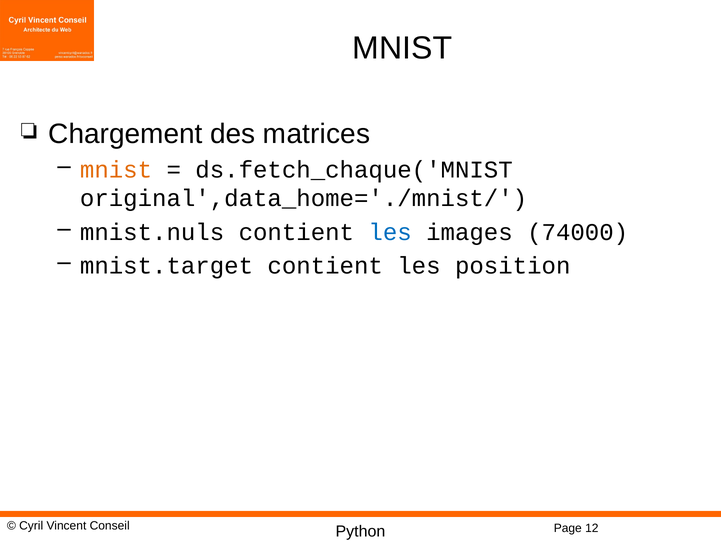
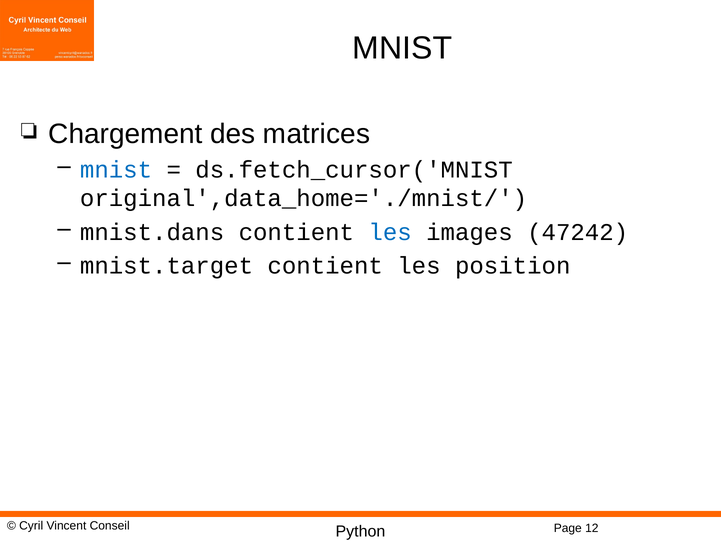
mnist at (116, 170) colour: orange -> blue
ds.fetch_chaque('MNIST: ds.fetch_chaque('MNIST -> ds.fetch_cursor('MNIST
mnist.nuls: mnist.nuls -> mnist.dans
74000: 74000 -> 47242
